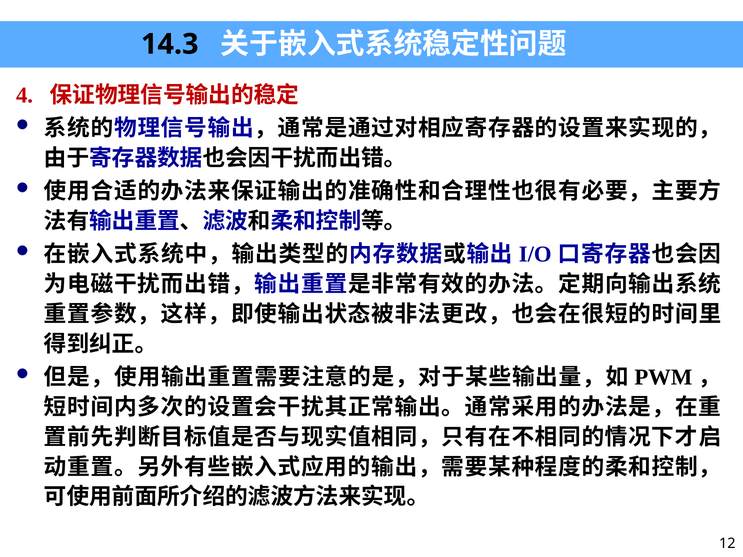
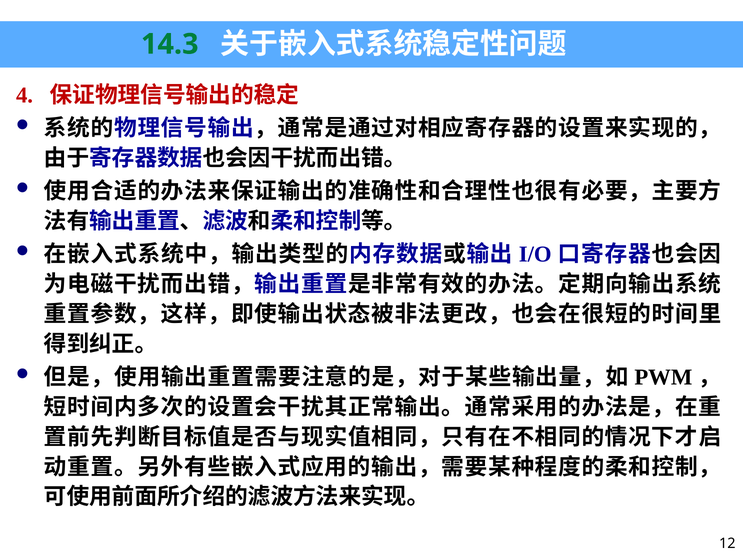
14.3 colour: black -> green
